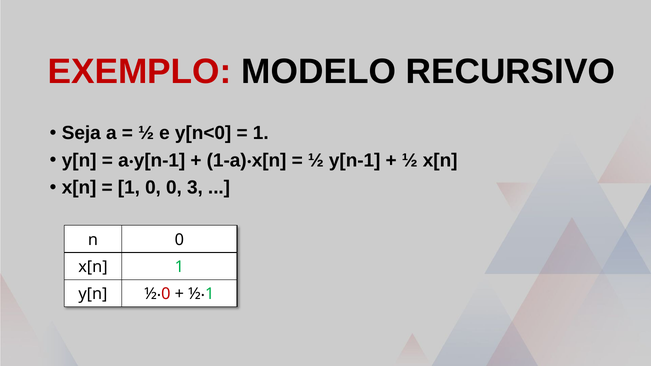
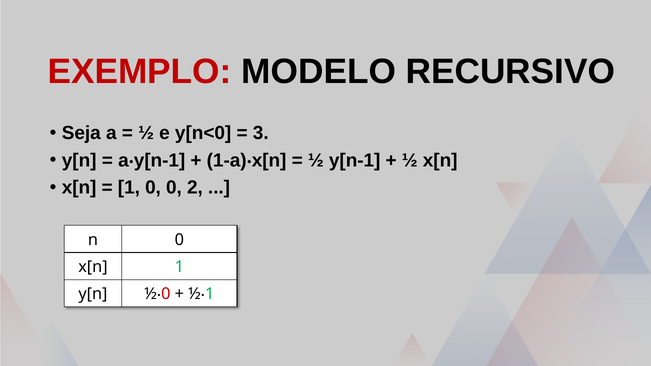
1 at (261, 133): 1 -> 3
3: 3 -> 2
